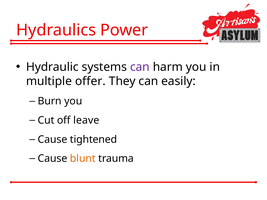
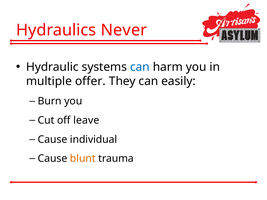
Power: Power -> Never
can at (140, 67) colour: purple -> blue
tightened: tightened -> individual
